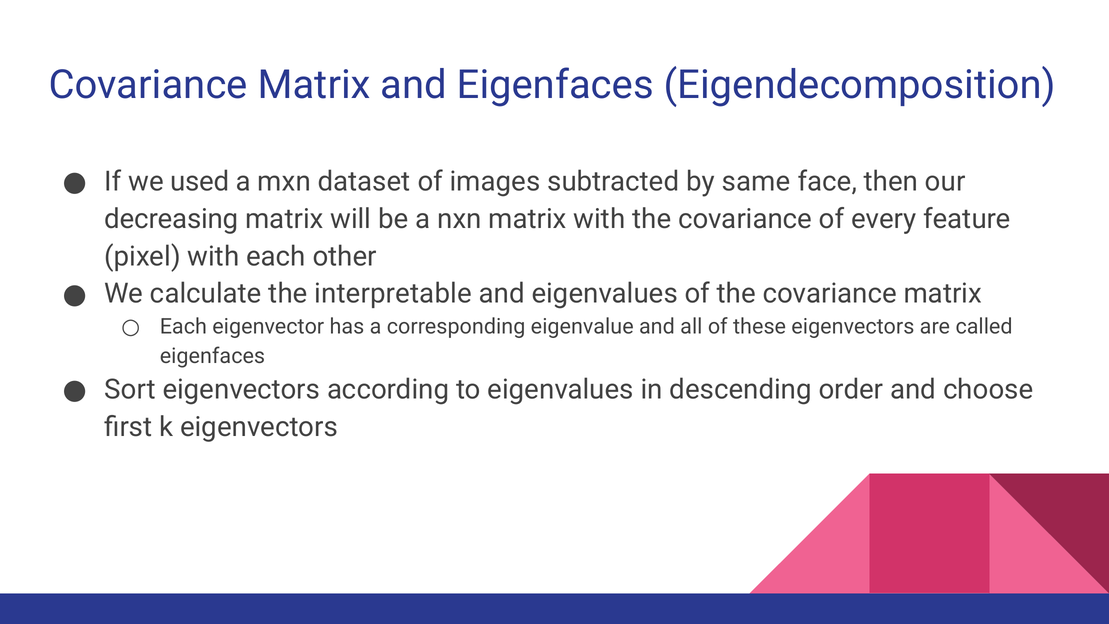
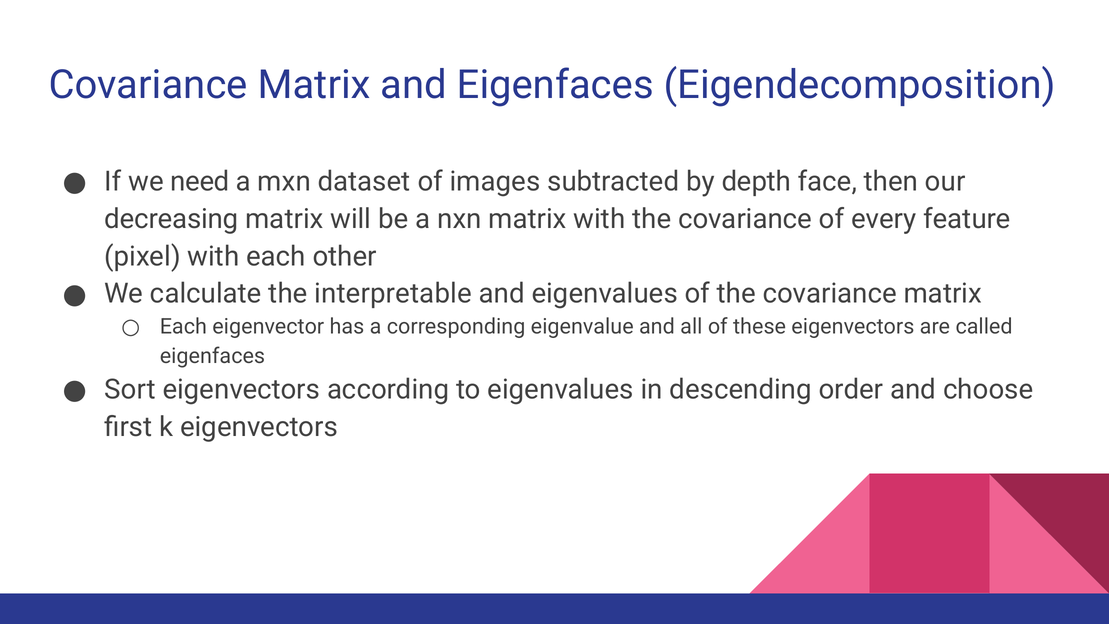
used: used -> need
same: same -> depth
